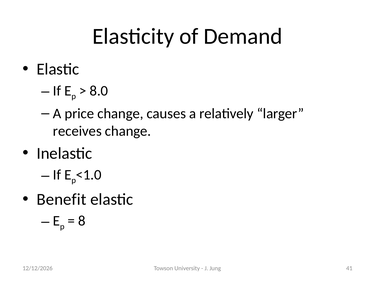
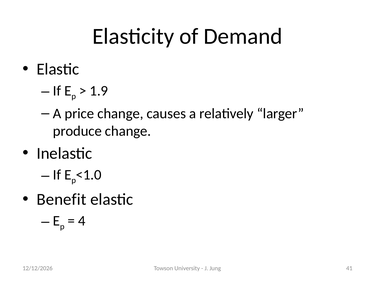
8.0: 8.0 -> 1.9
receives: receives -> produce
8: 8 -> 4
